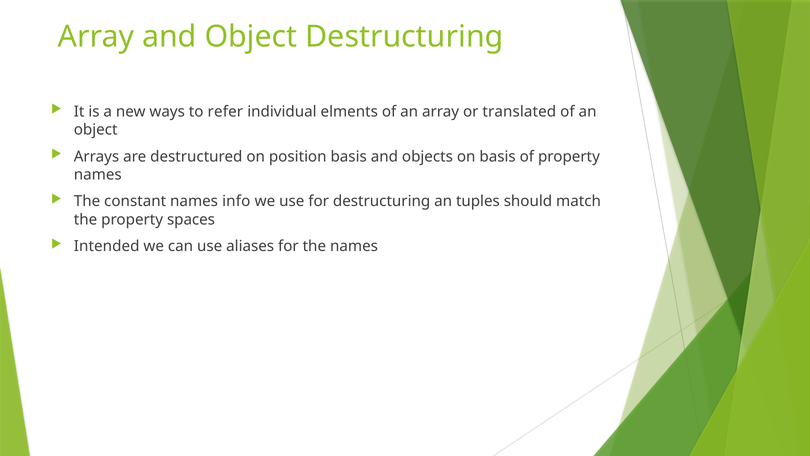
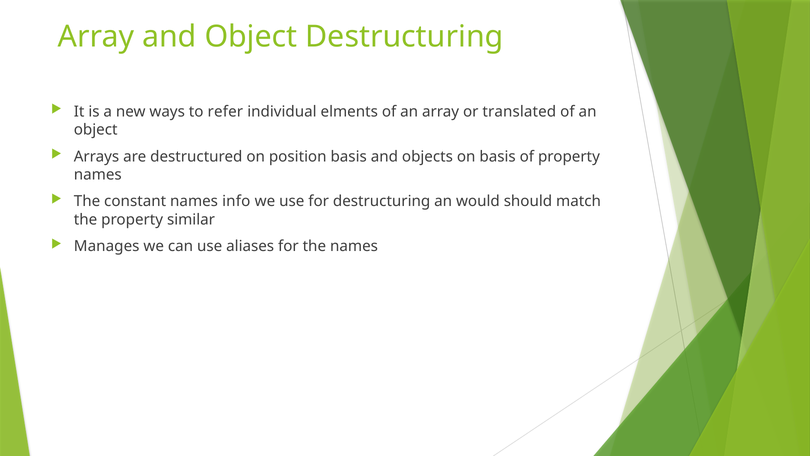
tuples: tuples -> would
spaces: spaces -> similar
Intended: Intended -> Manages
